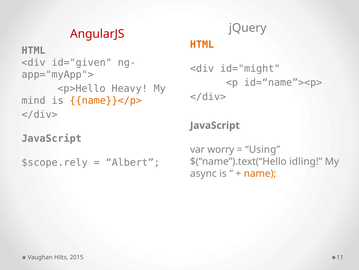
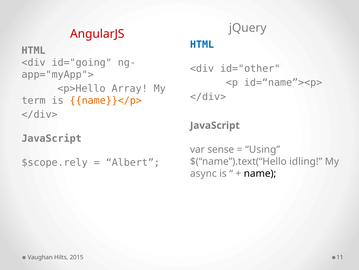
HTML at (202, 45) colour: orange -> blue
id="given: id="given -> id="going
id="might: id="might -> id="other
Heavy: Heavy -> Array
mind: mind -> term
worry: worry -> sense
name colour: orange -> black
